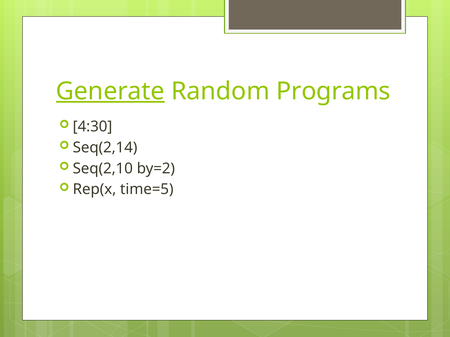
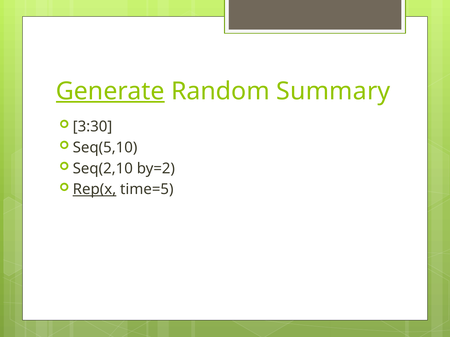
Programs: Programs -> Summary
4:30: 4:30 -> 3:30
Seq(2,14: Seq(2,14 -> Seq(5,10
Rep(x underline: none -> present
